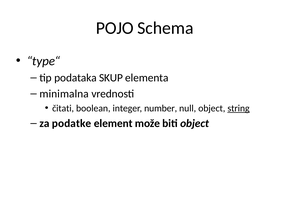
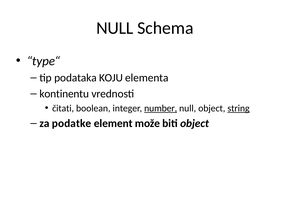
POJO at (115, 28): POJO -> NULL
SKUP: SKUP -> KOJU
minimalna: minimalna -> kontinentu
number underline: none -> present
